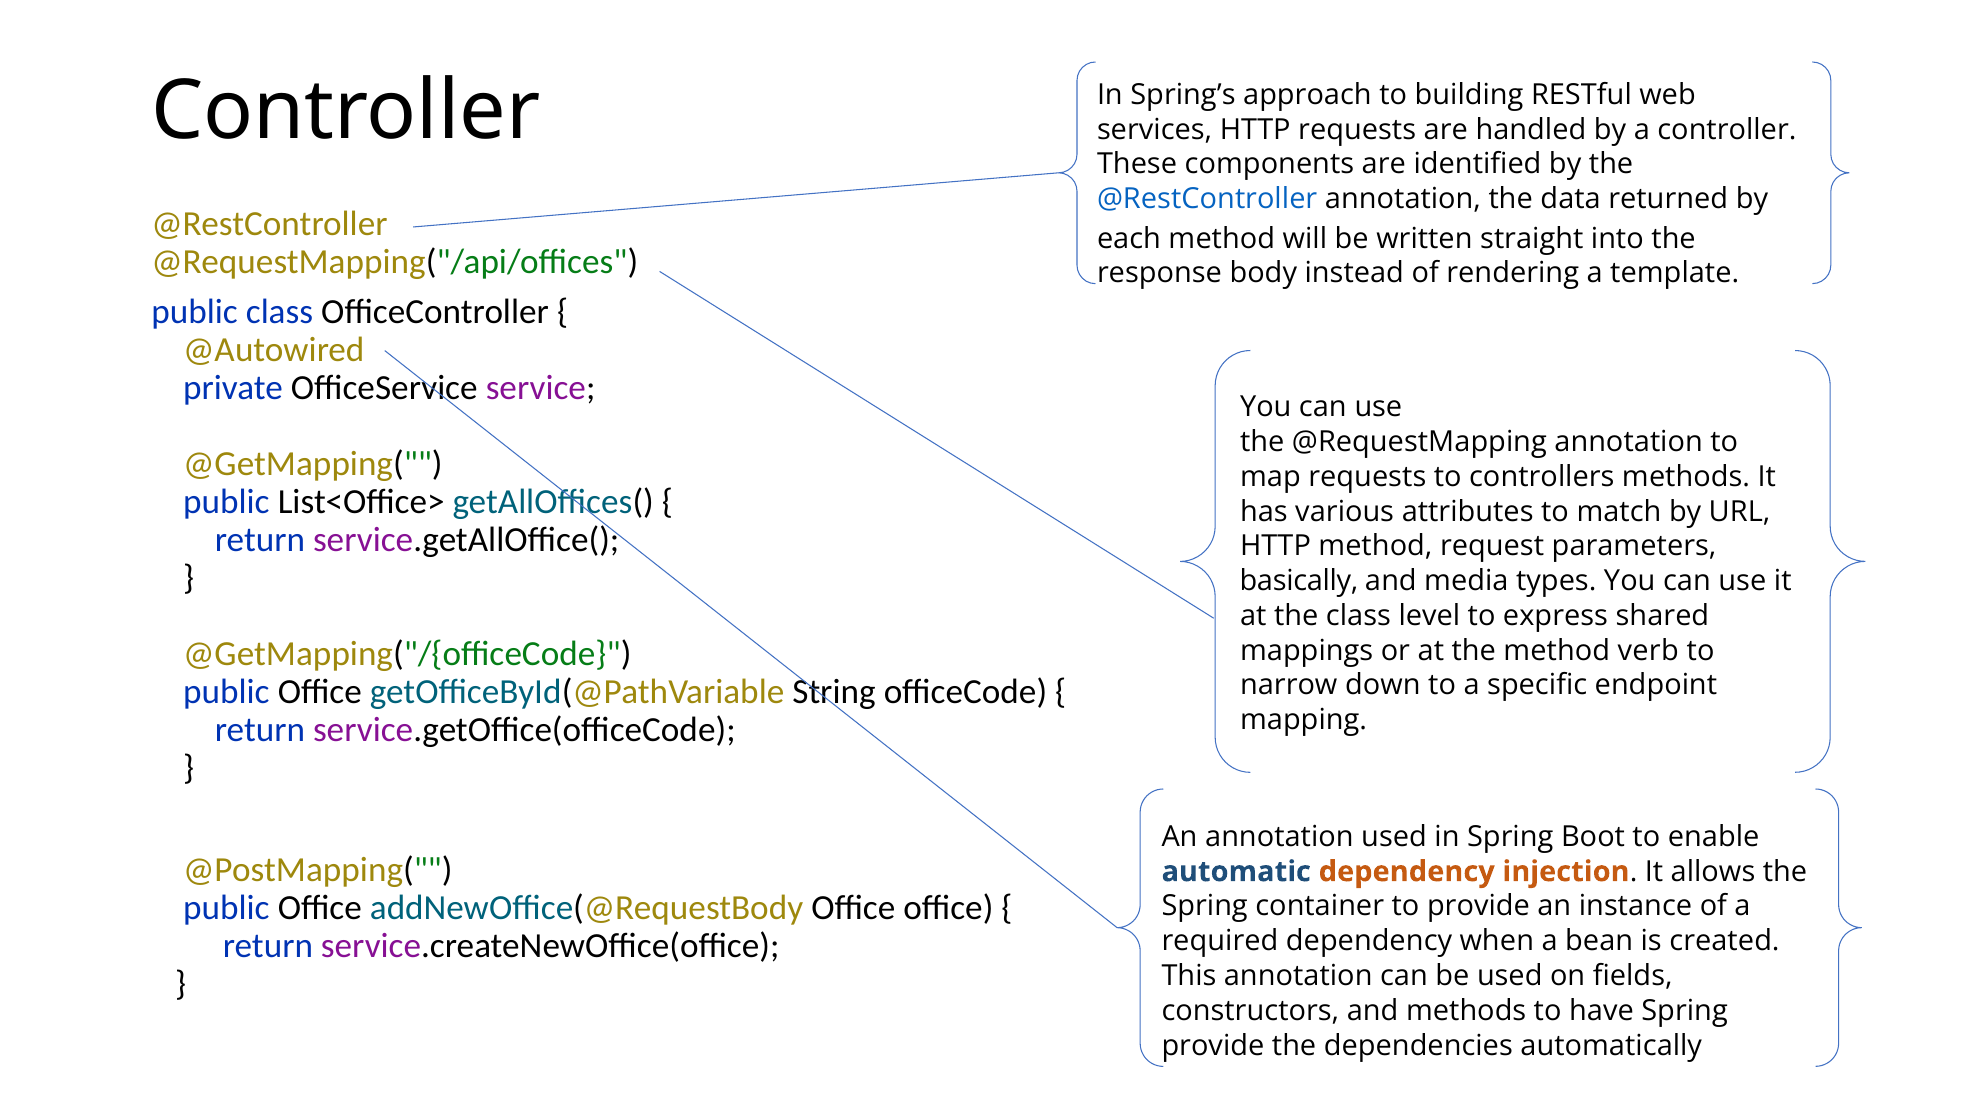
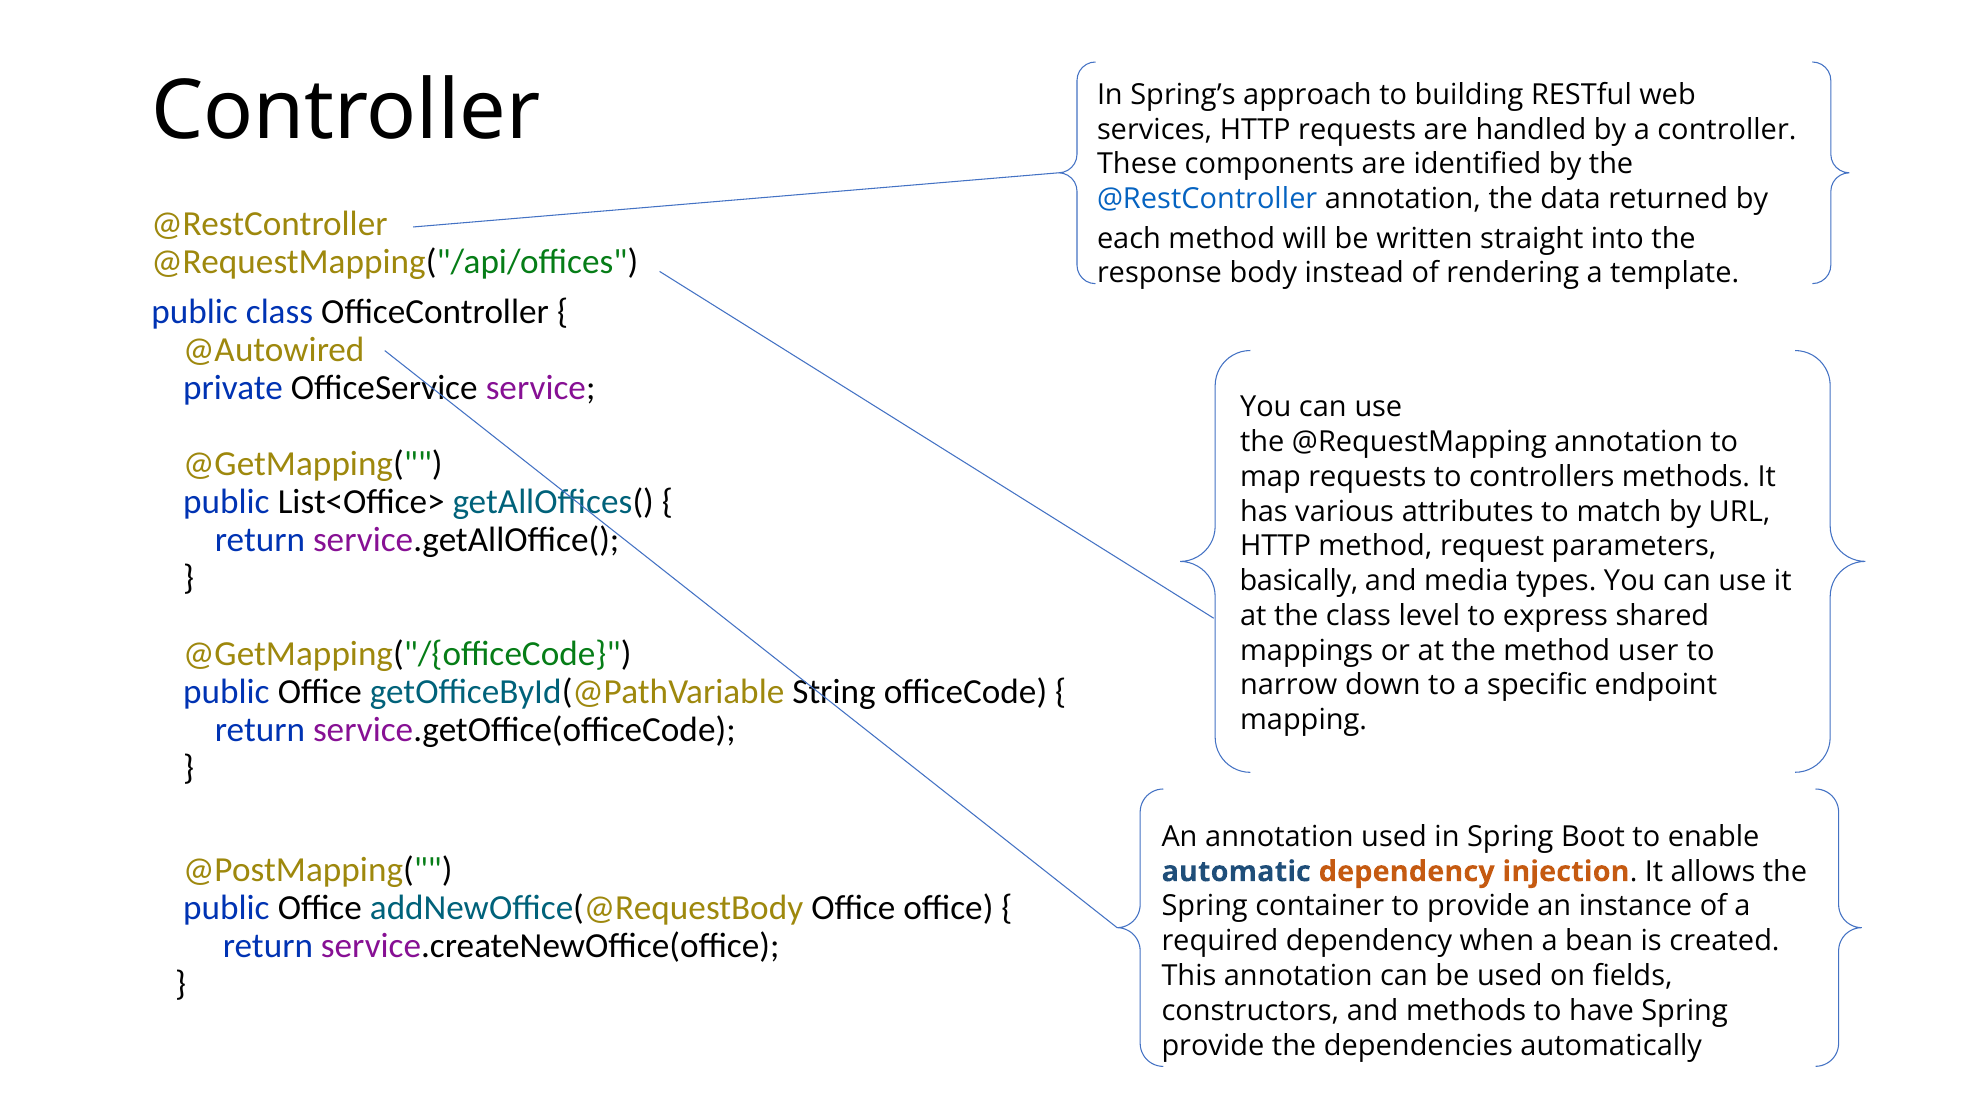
verb: verb -> user
